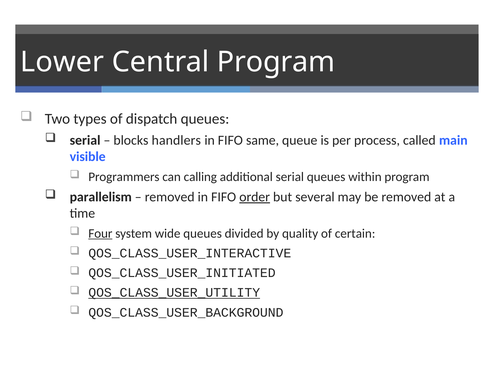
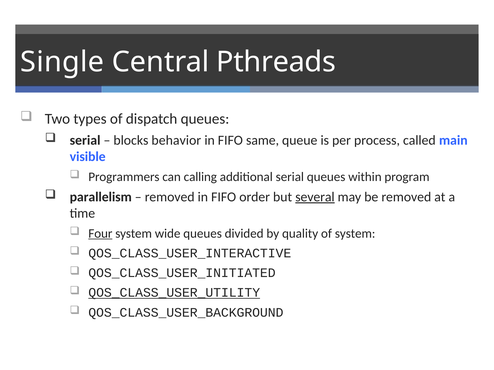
Lower: Lower -> Single
Central Program: Program -> Pthreads
handlers: handlers -> behavior
order underline: present -> none
several underline: none -> present
of certain: certain -> system
